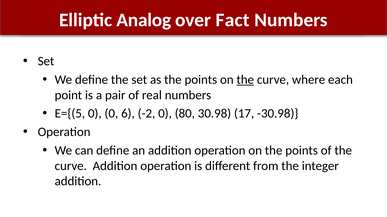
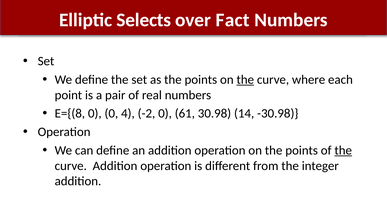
Analog: Analog -> Selects
E={(5: E={(5 -> E={(8
6: 6 -> 4
80: 80 -> 61
17: 17 -> 14
the at (343, 151) underline: none -> present
